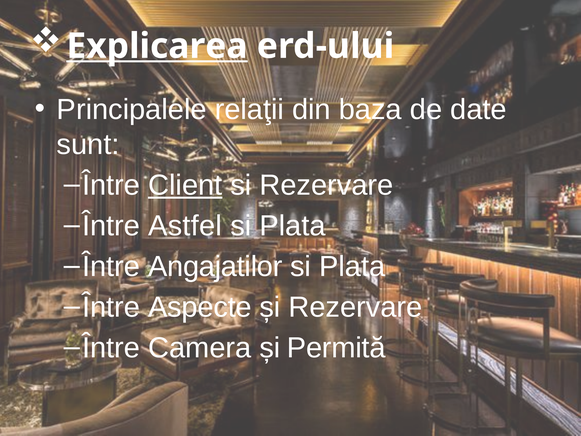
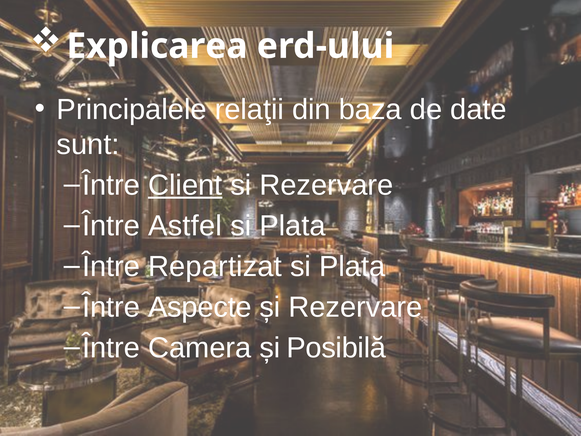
Explicarea underline: present -> none
Angajatilor: Angajatilor -> Repartizat
Permită: Permită -> Posibilă
